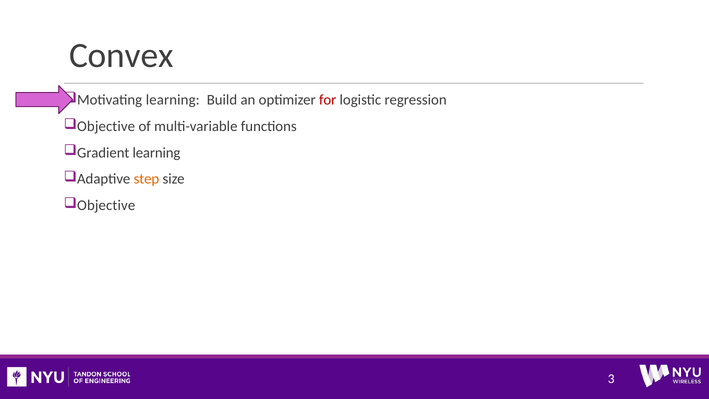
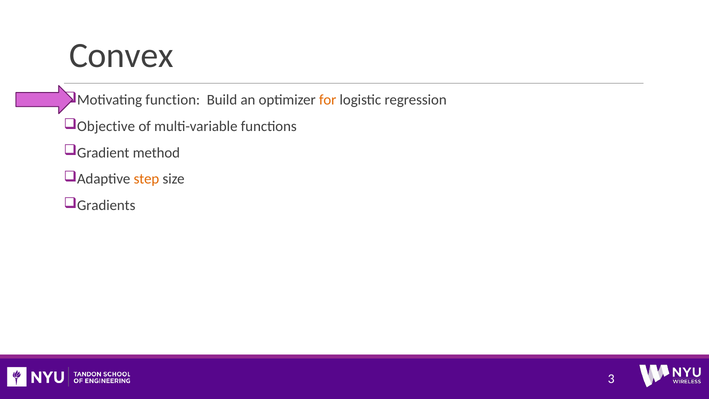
Motivating learning: learning -> function
for colour: red -> orange
Gradient learning: learning -> method
Objective at (106, 205): Objective -> Gradients
